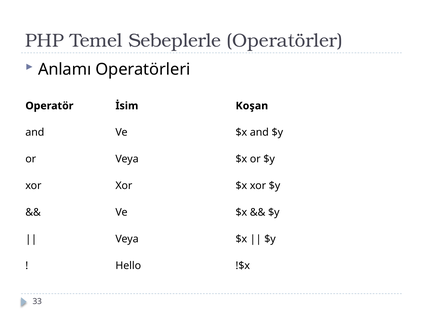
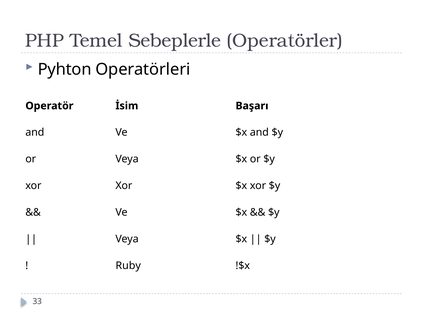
Anlamı: Anlamı -> Pyhton
Koşan: Koşan -> Başarı
Hello: Hello -> Ruby
